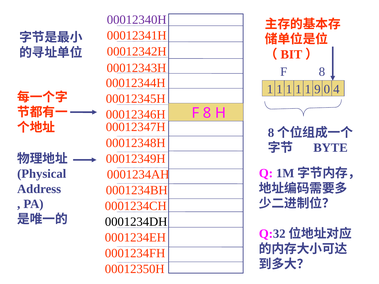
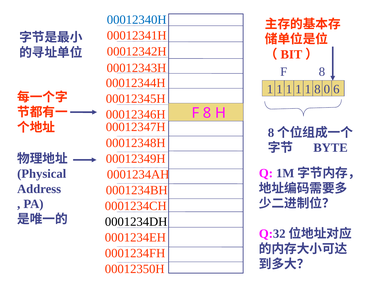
00012340H colour: purple -> blue
1 9: 9 -> 8
4: 4 -> 6
